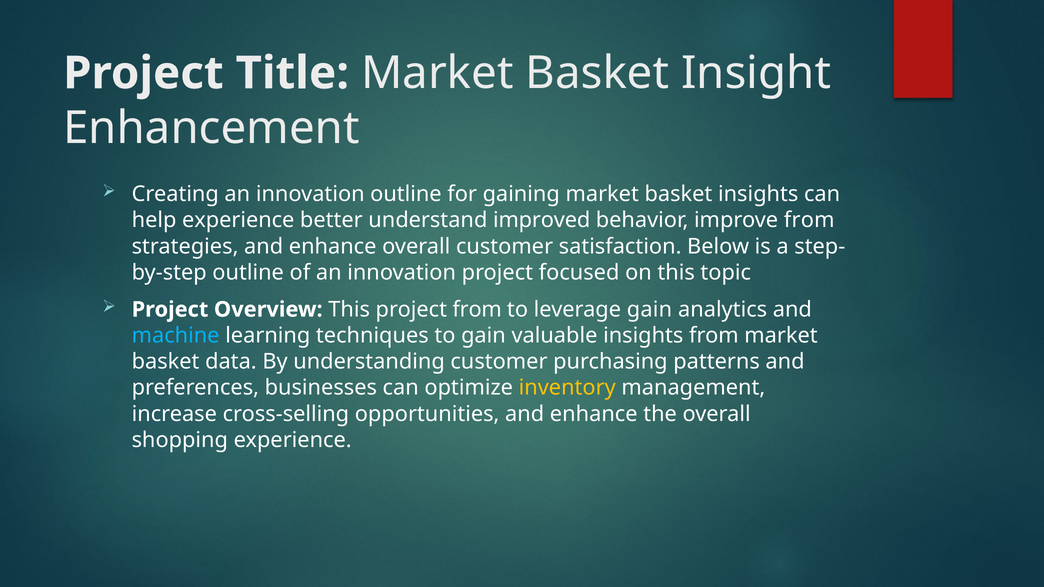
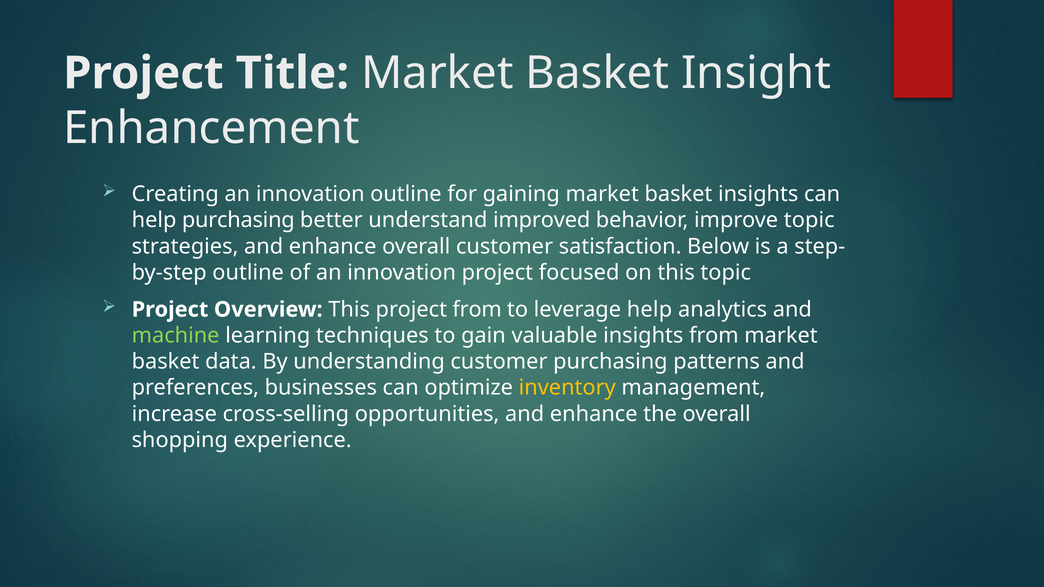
help experience: experience -> purchasing
improve from: from -> topic
leverage gain: gain -> help
machine colour: light blue -> light green
